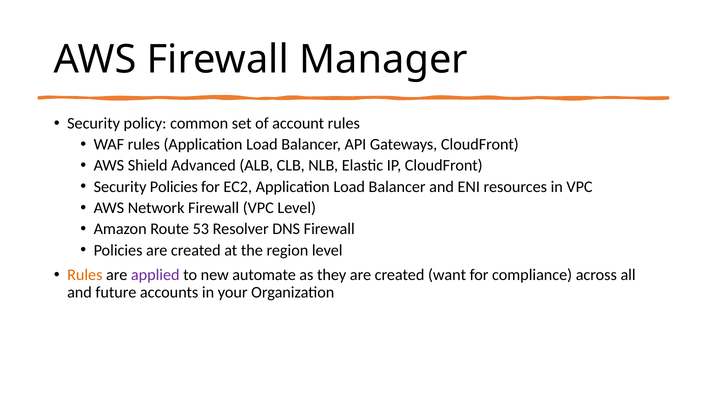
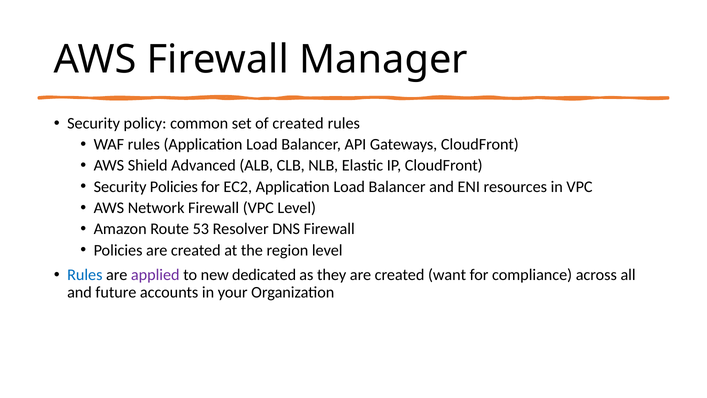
of account: account -> created
Rules at (85, 275) colour: orange -> blue
automate: automate -> dedicated
